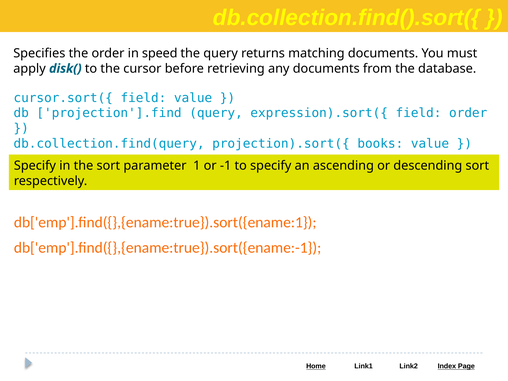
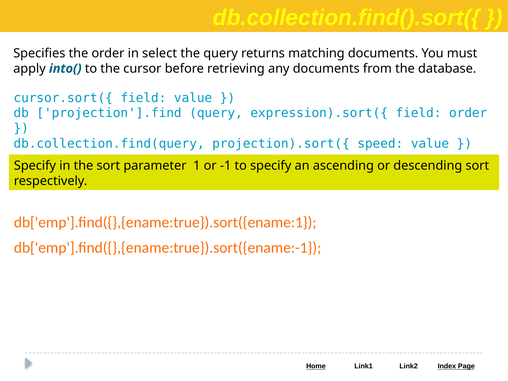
speed: speed -> select
disk(: disk( -> into(
books: books -> speed
